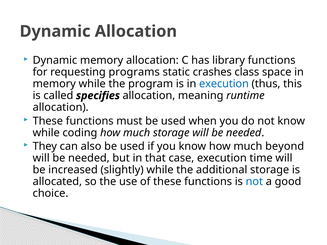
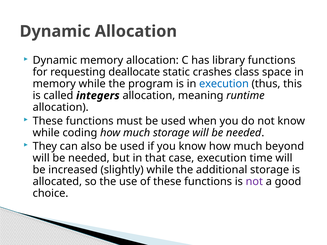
programs: programs -> deallocate
specifies: specifies -> integers
not at (254, 182) colour: blue -> purple
